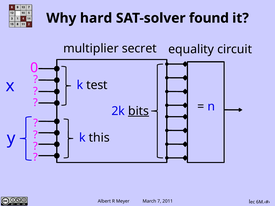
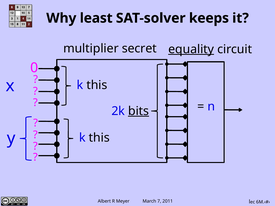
hard: hard -> least
found: found -> keeps
equality underline: none -> present
test at (97, 85): test -> this
